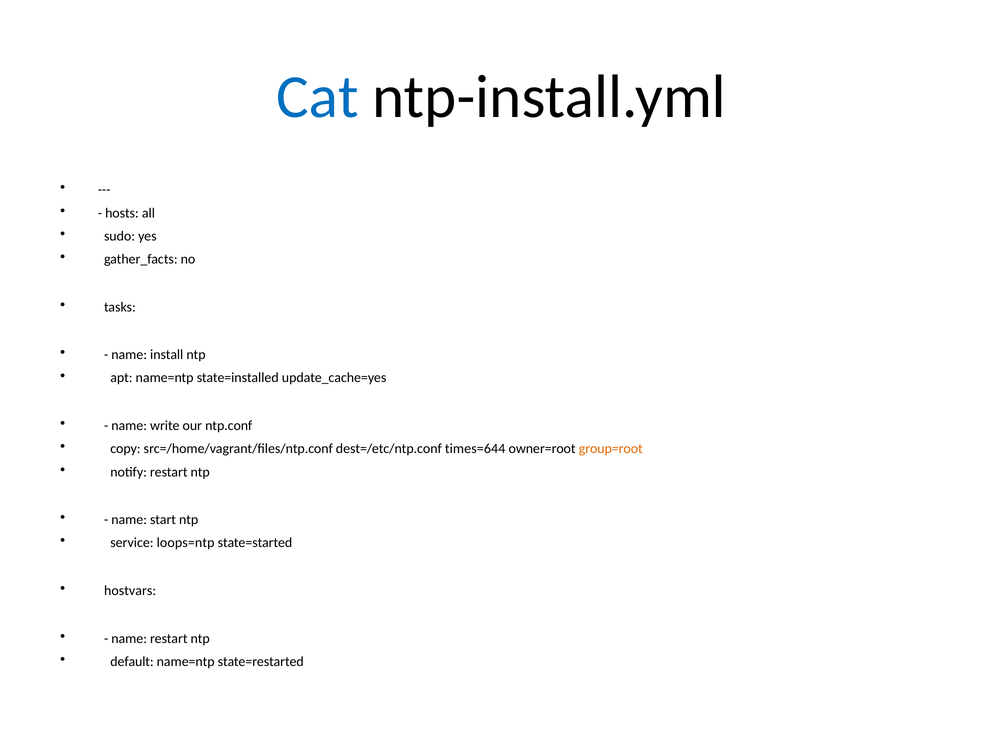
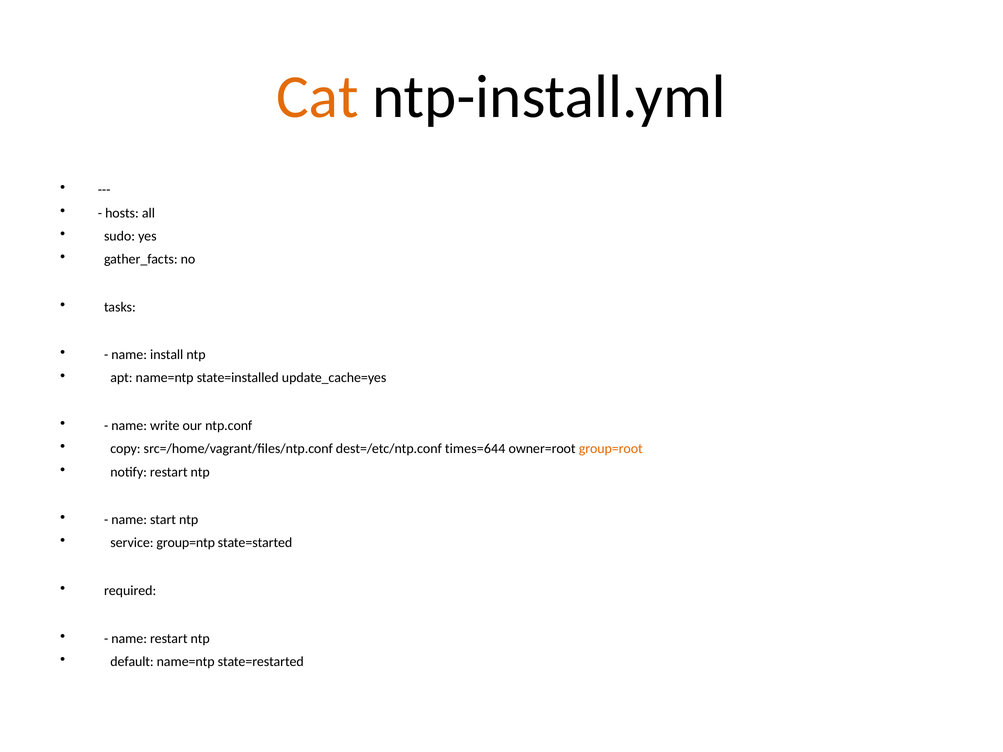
Cat colour: blue -> orange
loops=ntp: loops=ntp -> group=ntp
hostvars: hostvars -> required
